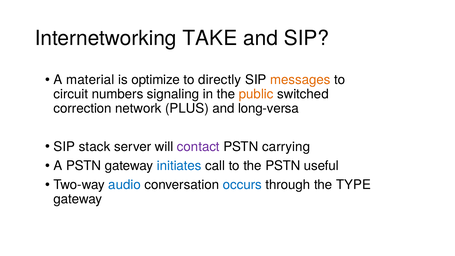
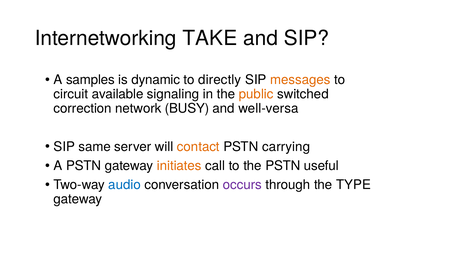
material: material -> samples
optimize: optimize -> dynamic
numbers: numbers -> available
PLUS: PLUS -> BUSY
long-versa: long-versa -> well-versa
stack: stack -> same
contact colour: purple -> orange
initiates colour: blue -> orange
occurs colour: blue -> purple
